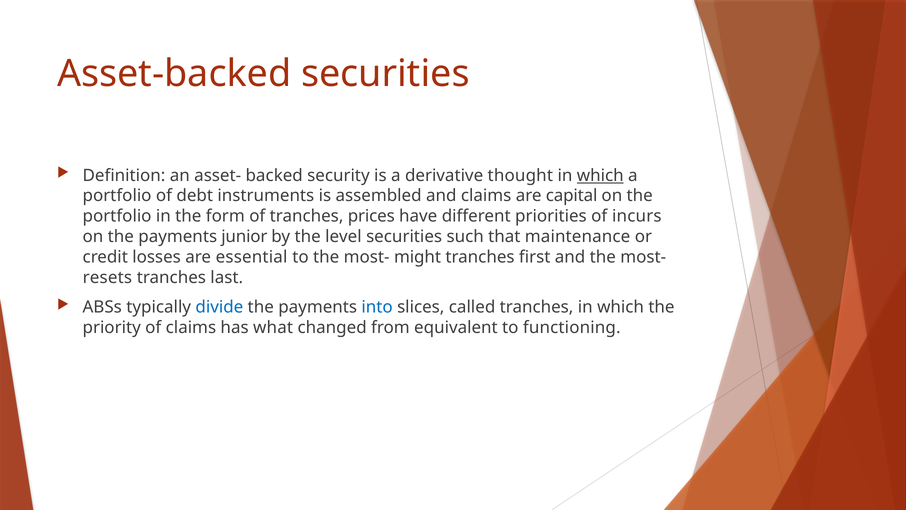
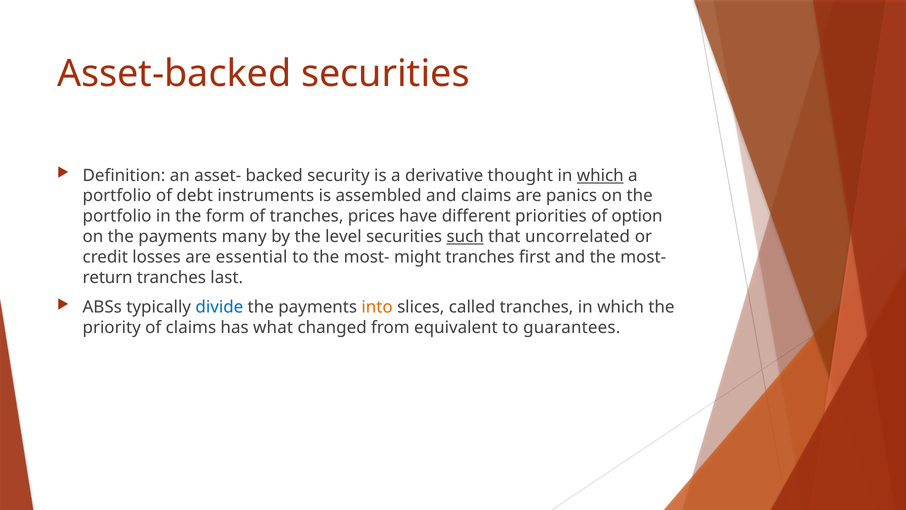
capital: capital -> panics
incurs: incurs -> option
junior: junior -> many
such underline: none -> present
maintenance: maintenance -> uncorrelated
resets: resets -> return
into colour: blue -> orange
functioning: functioning -> guarantees
